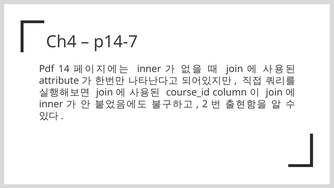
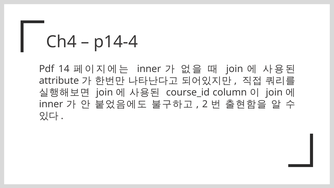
p14-7: p14-7 -> p14-4
